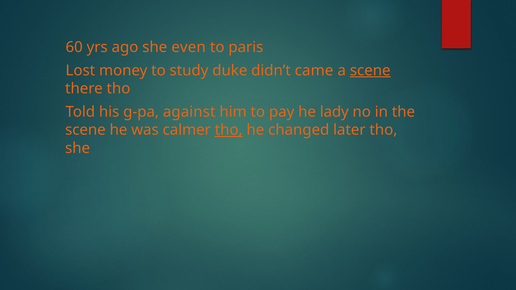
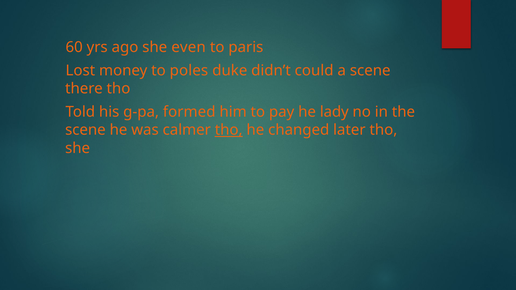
study: study -> poles
came: came -> could
scene at (370, 71) underline: present -> none
against: against -> formed
